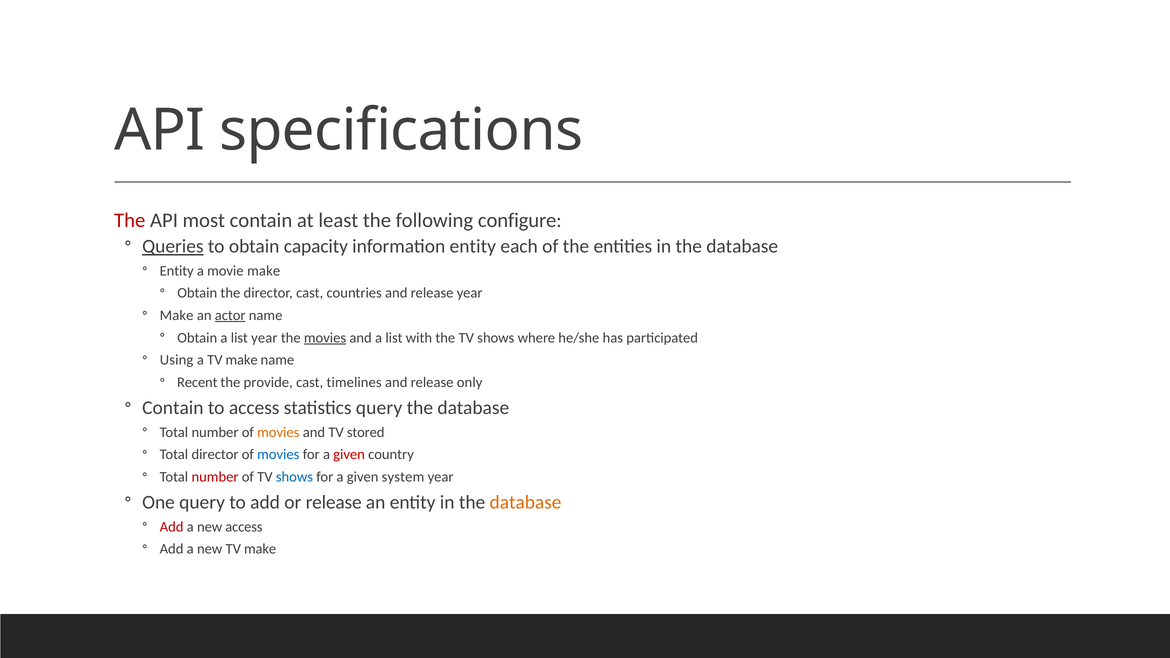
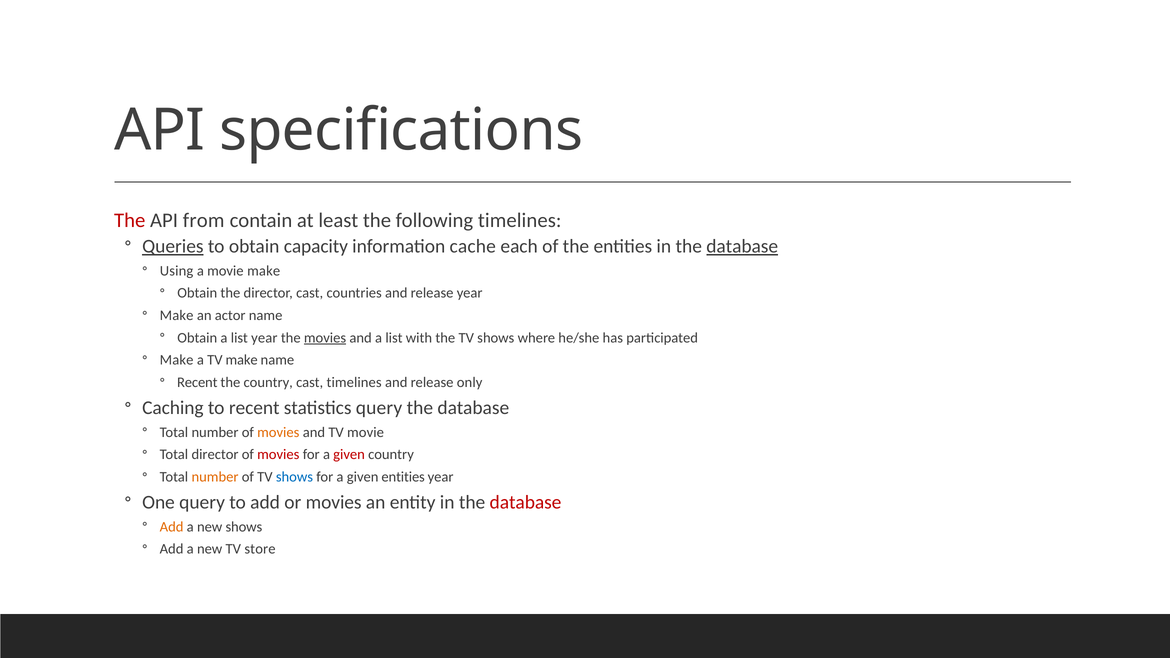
most: most -> from
following configure: configure -> timelines
information entity: entity -> cache
database at (742, 246) underline: none -> present
Entity at (177, 271): Entity -> Using
actor underline: present -> none
Using at (177, 360): Using -> Make
the provide: provide -> country
Contain at (173, 408): Contain -> Caching
to access: access -> recent
TV stored: stored -> movie
movies at (278, 455) colour: blue -> red
number at (215, 477) colour: red -> orange
given system: system -> entities
or release: release -> movies
database at (526, 502) colour: orange -> red
Add at (172, 527) colour: red -> orange
new access: access -> shows
new TV make: make -> store
